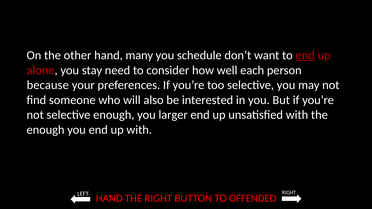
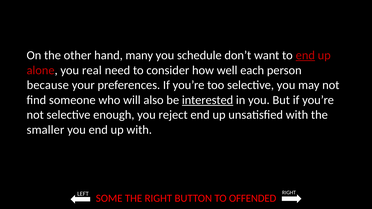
stay: stay -> real
interested underline: none -> present
larger: larger -> reject
enough at (46, 130): enough -> smaller
HAND at (109, 199): HAND -> SOME
